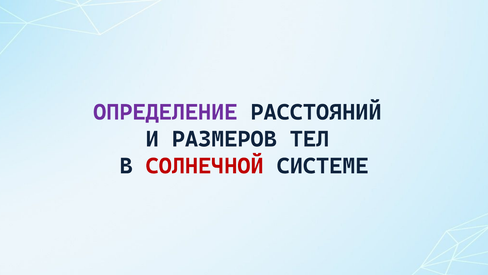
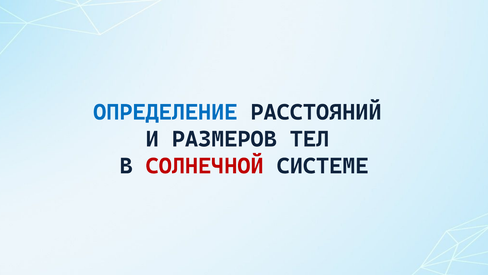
ОПРЕДЕЛЕНИЕ colour: purple -> blue
